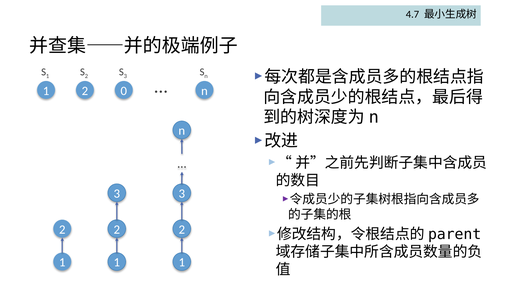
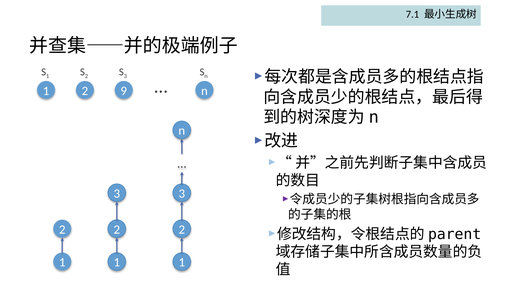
4.7: 4.7 -> 7.1
0: 0 -> 9
